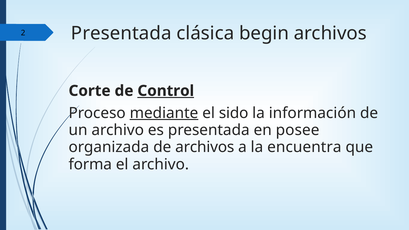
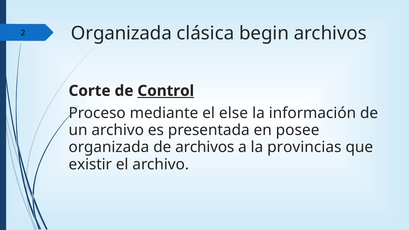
Presentada at (121, 33): Presentada -> Organizada
mediante underline: present -> none
sido: sido -> else
encuentra: encuentra -> provincias
forma: forma -> existir
